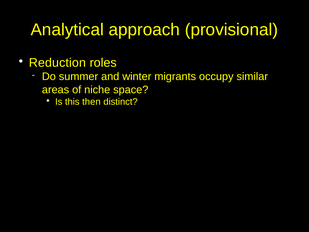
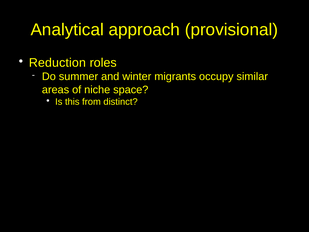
then: then -> from
